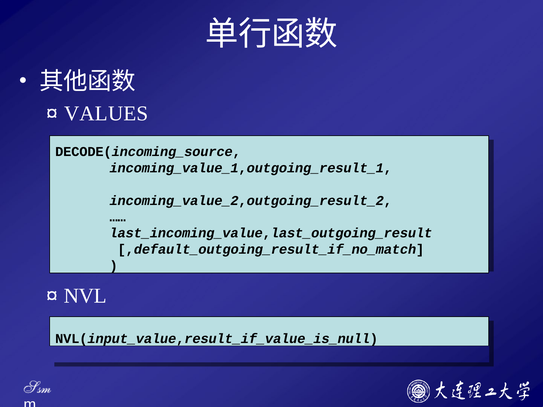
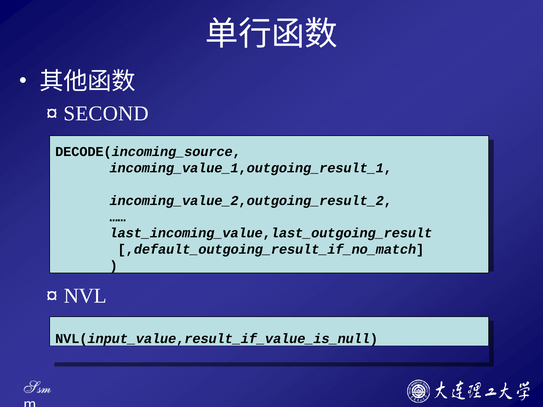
VALUES: VALUES -> SECOND
